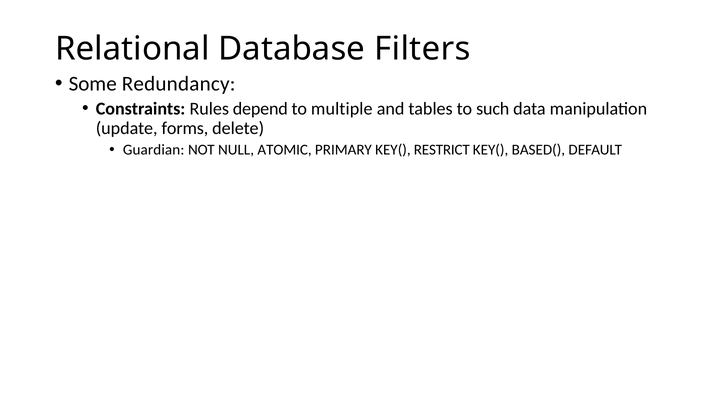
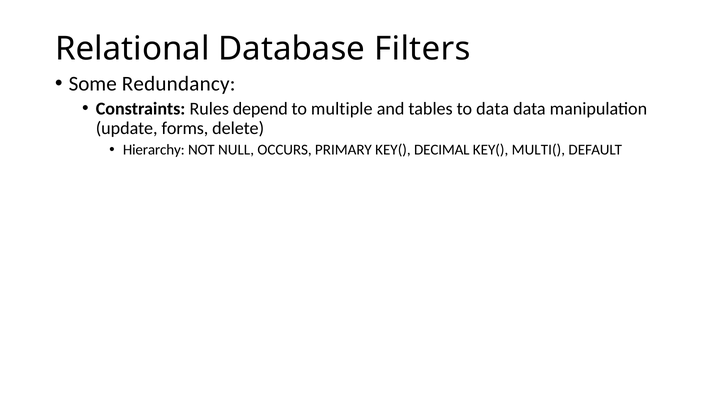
to such: such -> data
Guardian: Guardian -> Hierarchy
ATOMIC: ATOMIC -> OCCURS
RESTRICT: RESTRICT -> DECIMAL
BASED(: BASED( -> MULTI(
